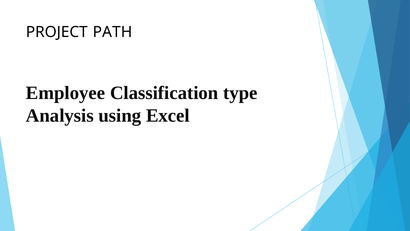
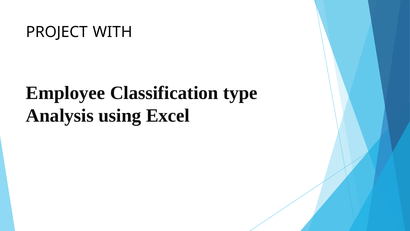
PATH: PATH -> WITH
